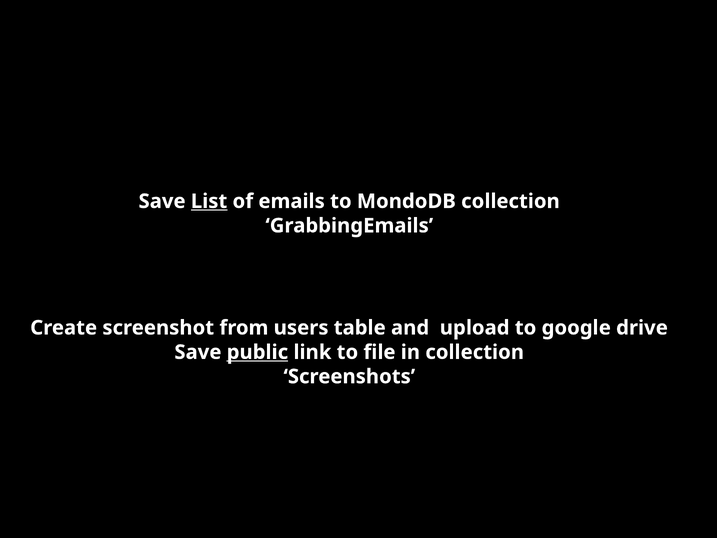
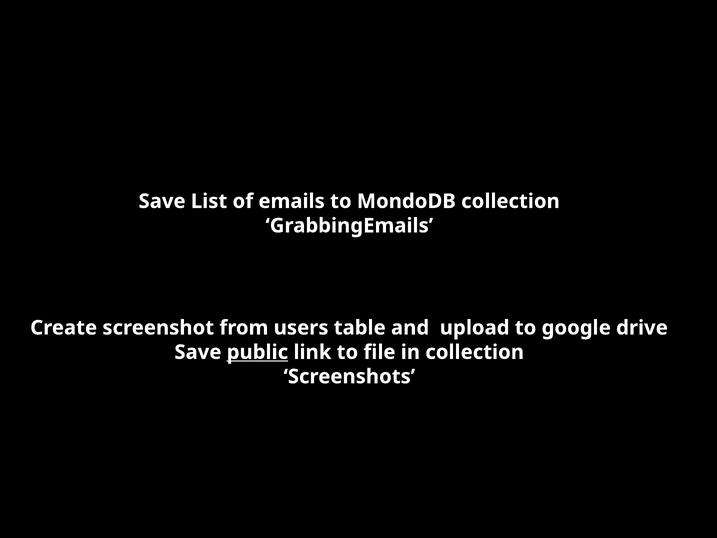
List underline: present -> none
